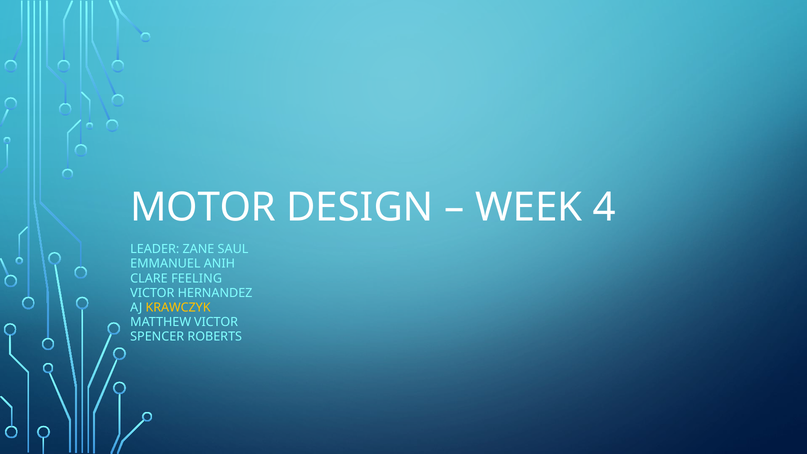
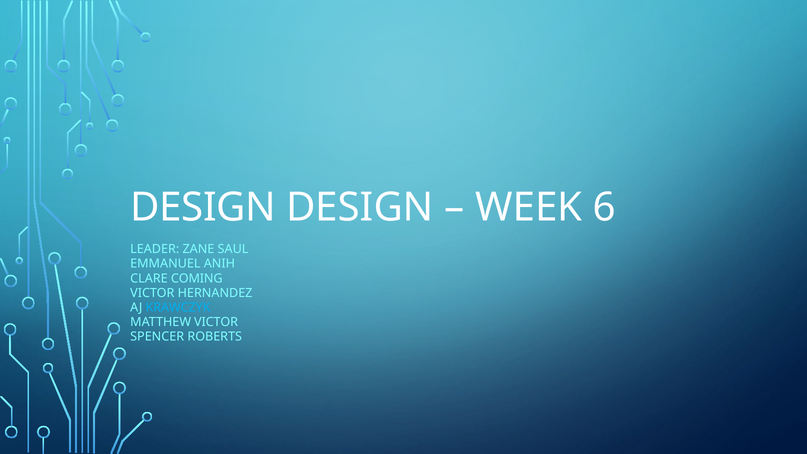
MOTOR at (203, 207): MOTOR -> DESIGN
4: 4 -> 6
FEELING: FEELING -> COMING
KRAWCZYK colour: yellow -> light blue
